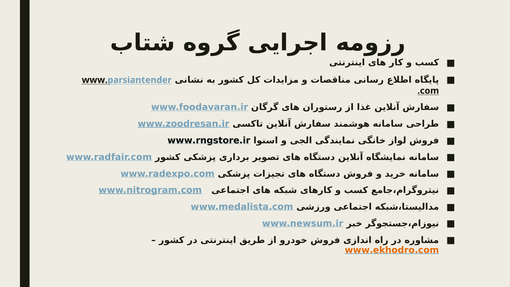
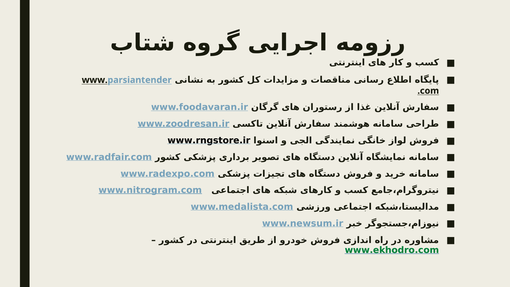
www.ekhodro.com colour: orange -> green
